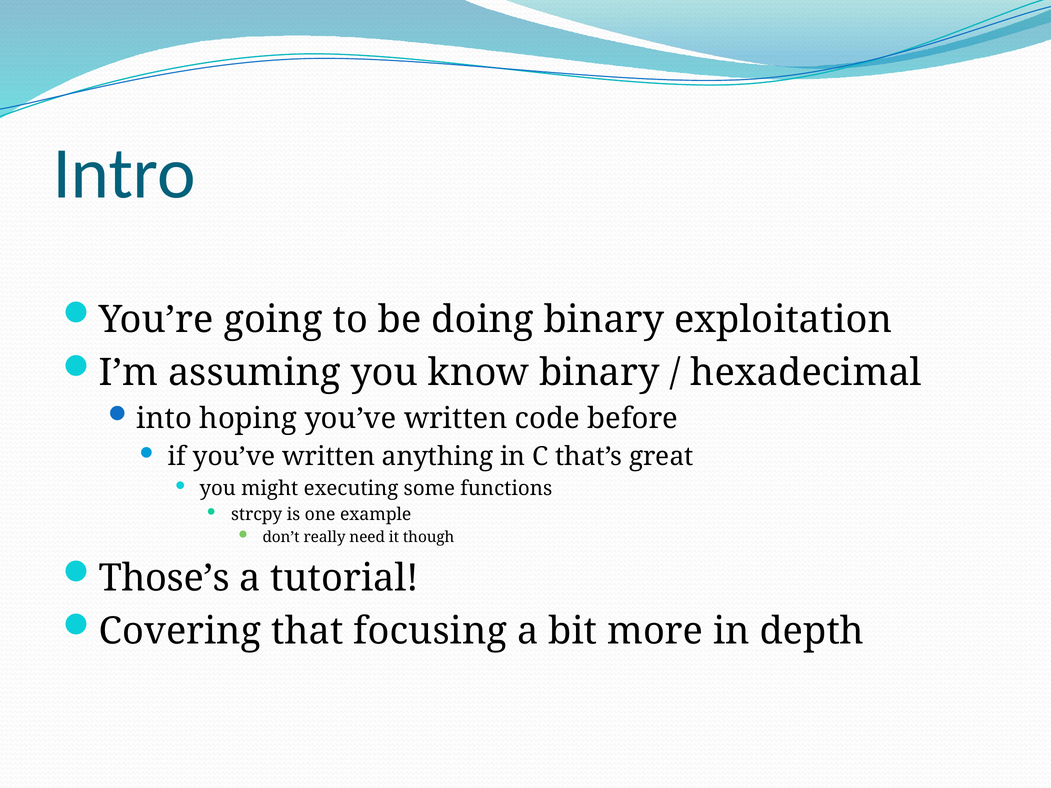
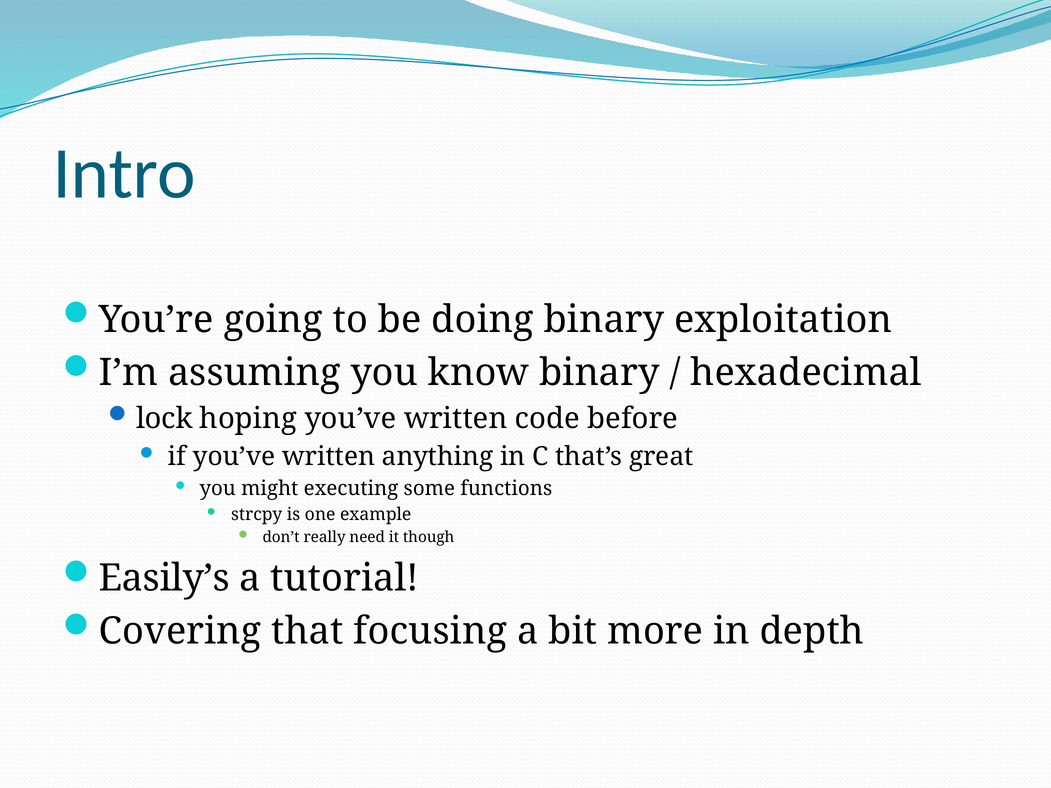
into: into -> lock
Those’s: Those’s -> Easily’s
